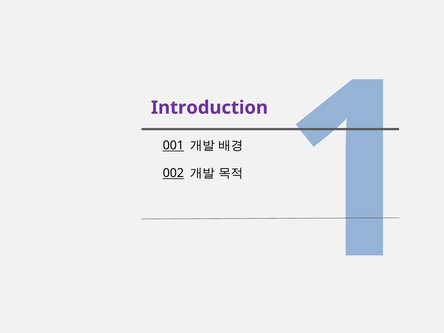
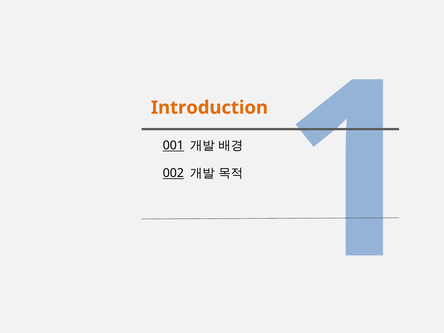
Introduction colour: purple -> orange
